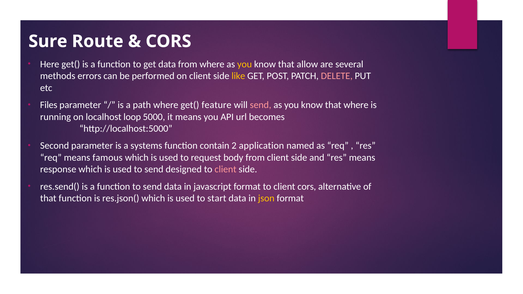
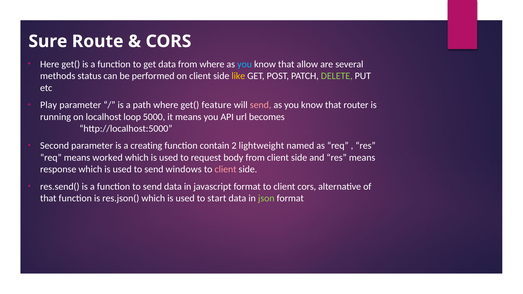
you at (245, 64) colour: yellow -> light blue
errors: errors -> status
DELETE colour: pink -> light green
Files: Files -> Play
that where: where -> router
systems: systems -> creating
application: application -> lightweight
famous: famous -> worked
designed: designed -> windows
json colour: yellow -> light green
